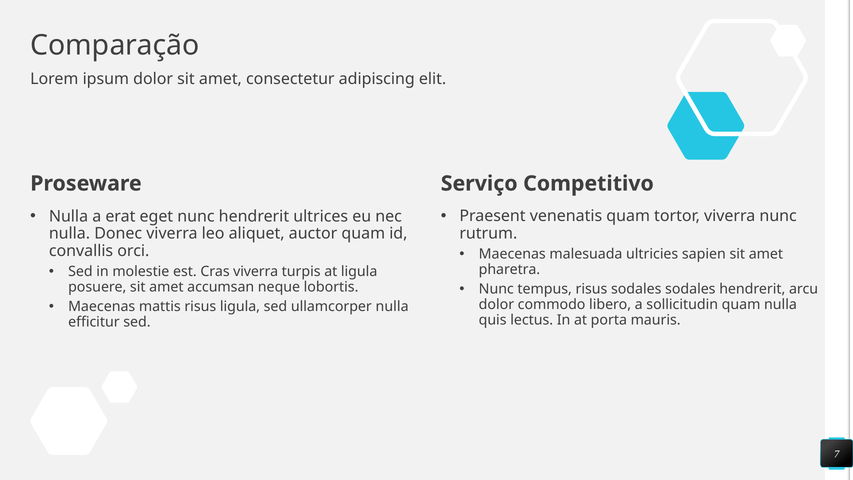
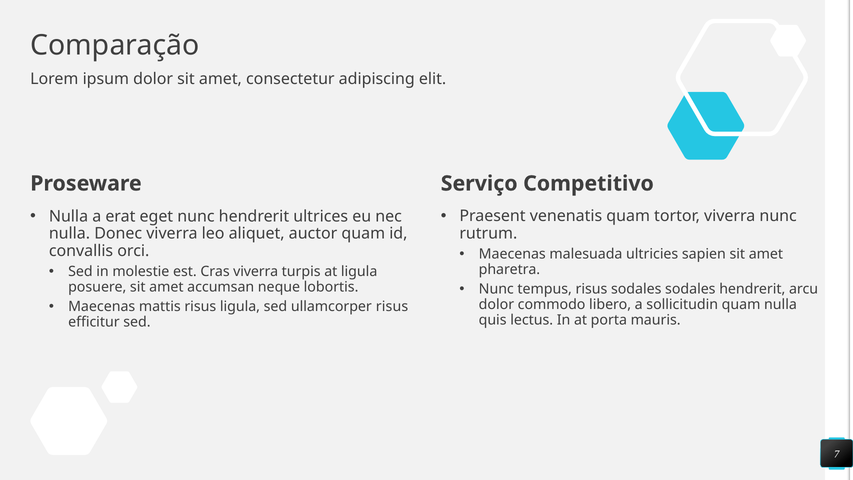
ullamcorper nulla: nulla -> risus
